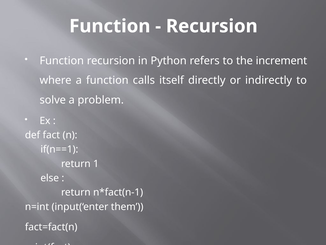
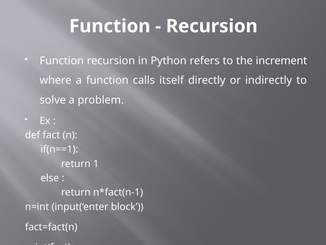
them: them -> block
